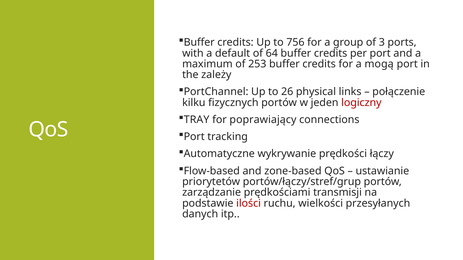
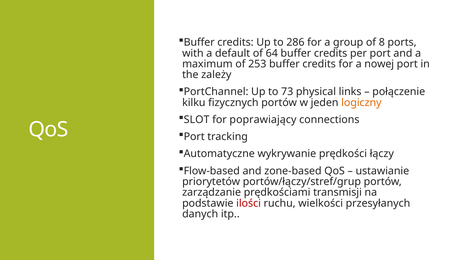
756: 756 -> 286
3: 3 -> 8
mogą: mogą -> nowej
26: 26 -> 73
logiczny colour: red -> orange
TRAY: TRAY -> SLOT
